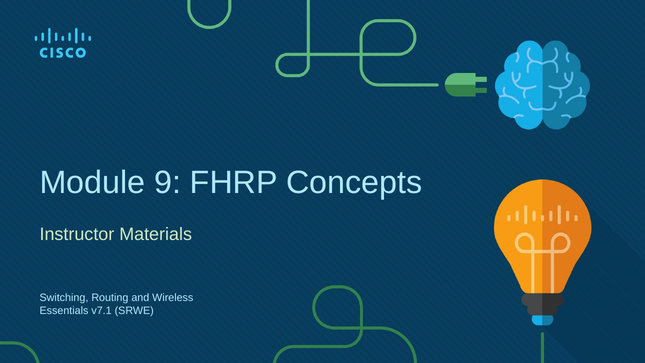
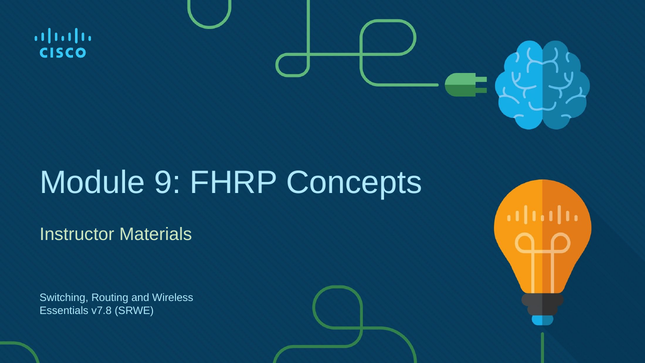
v7.1: v7.1 -> v7.8
